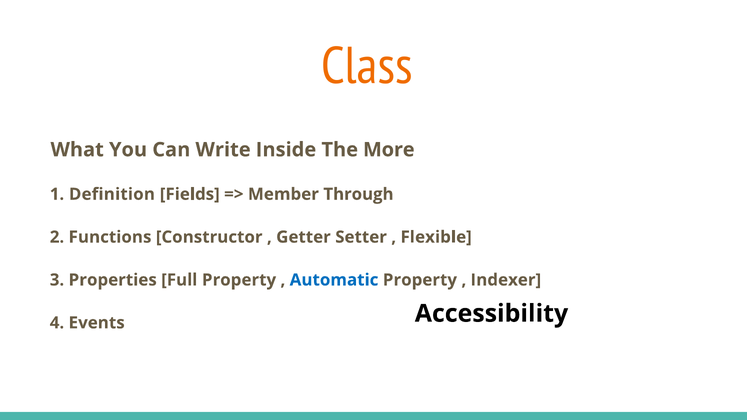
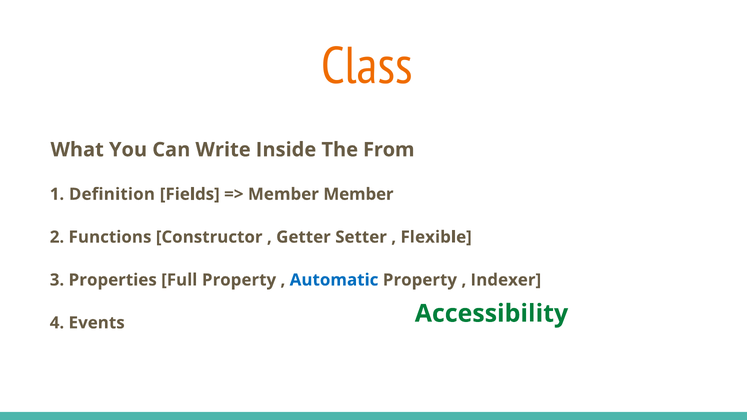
More: More -> From
Member Through: Through -> Member
Accessibility colour: black -> green
